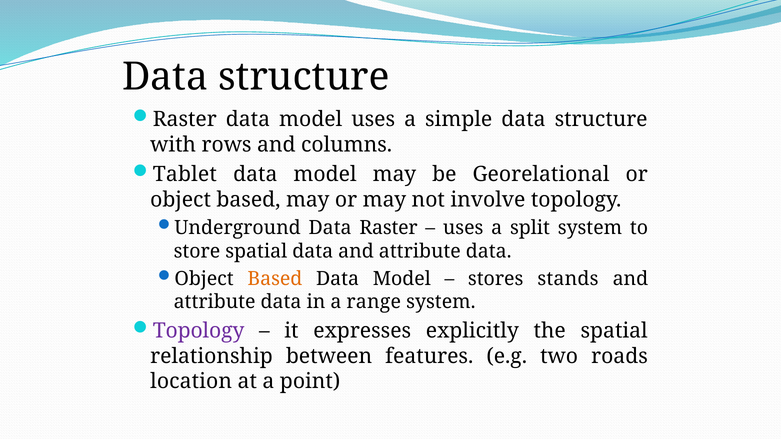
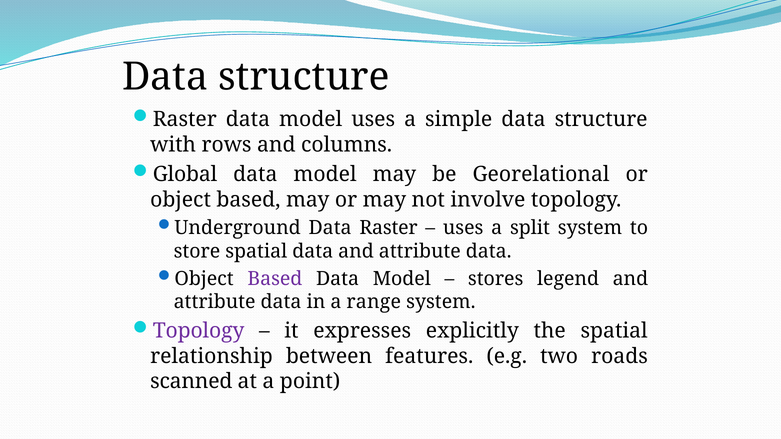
Tablet: Tablet -> Global
Based at (275, 279) colour: orange -> purple
stands: stands -> legend
location: location -> scanned
